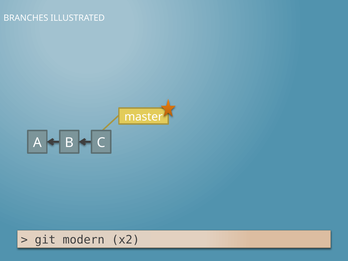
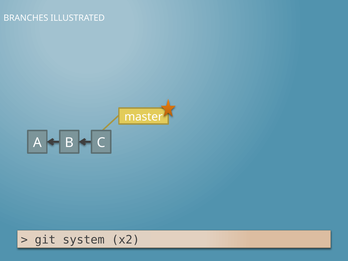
modern: modern -> system
